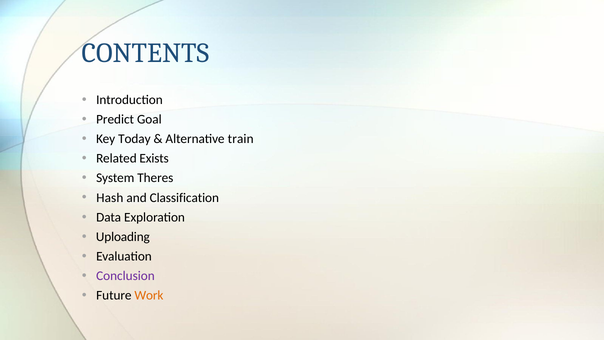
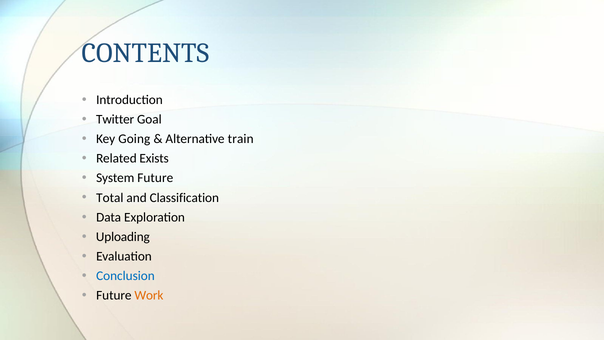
Predict: Predict -> Twitter
Today: Today -> Going
System Theres: Theres -> Future
Hash: Hash -> Total
Conclusion colour: purple -> blue
